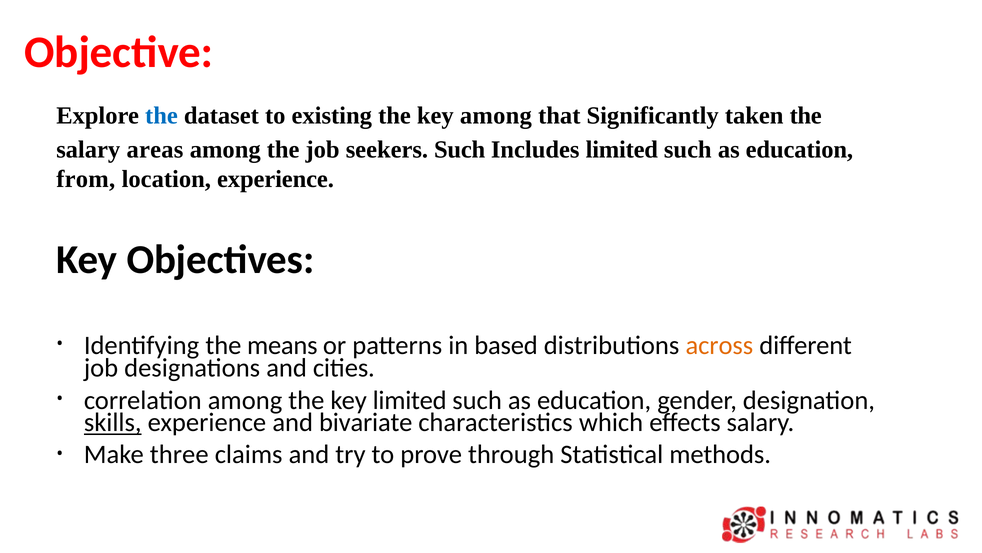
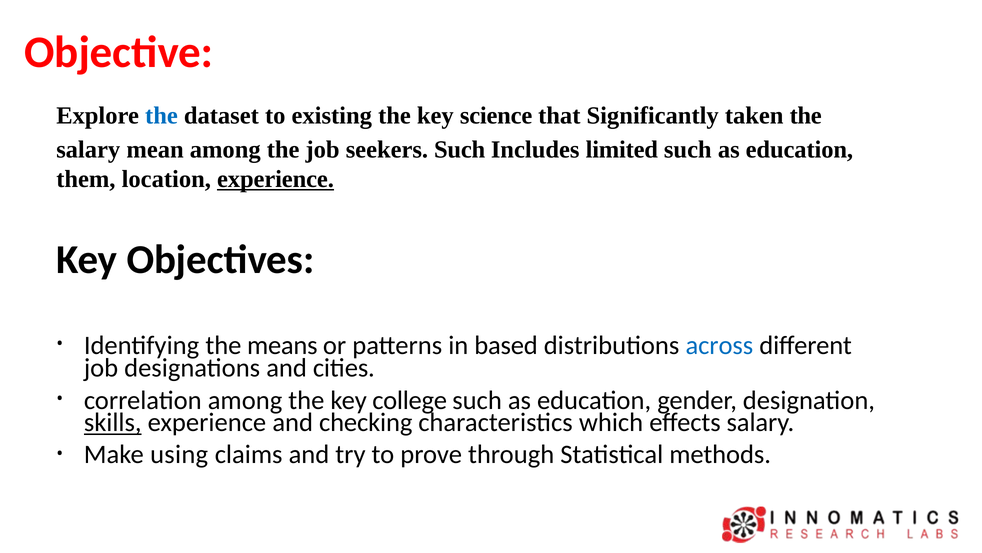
key among: among -> science
areas: areas -> mean
from: from -> them
experience at (275, 179) underline: none -> present
across colour: orange -> blue
key limited: limited -> college
bivariate: bivariate -> checking
three: three -> using
